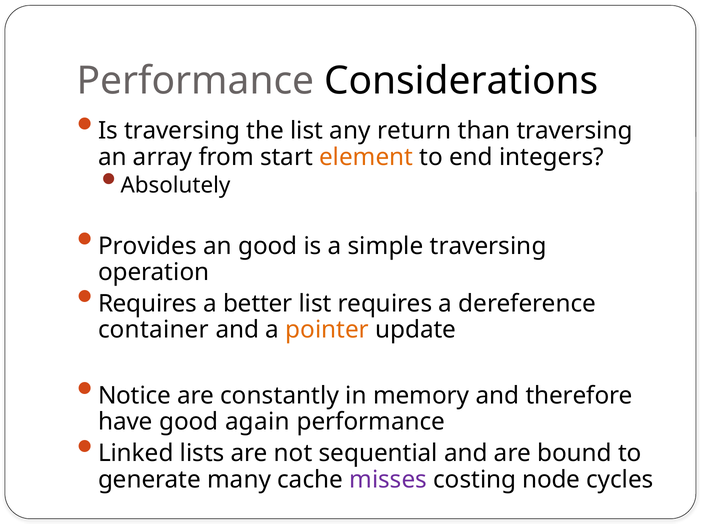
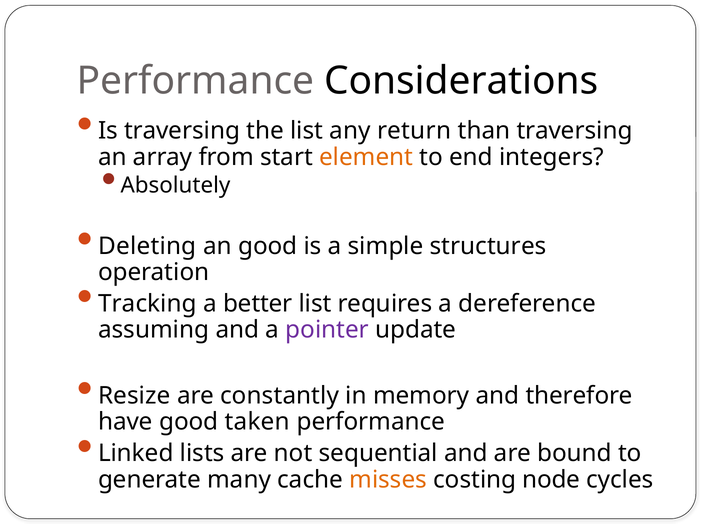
Provides: Provides -> Deleting
simple traversing: traversing -> structures
Requires at (148, 303): Requires -> Tracking
container: container -> assuming
pointer colour: orange -> purple
Notice: Notice -> Resize
again: again -> taken
misses colour: purple -> orange
